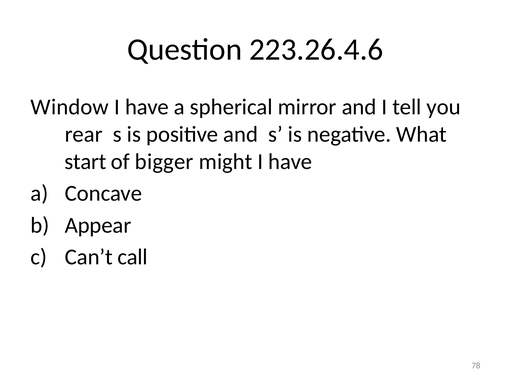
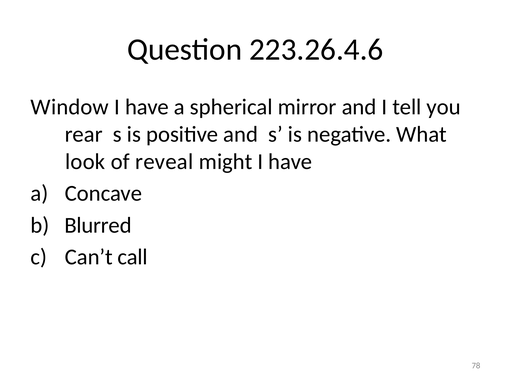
start: start -> look
bigger: bigger -> reveal
Appear: Appear -> Blurred
